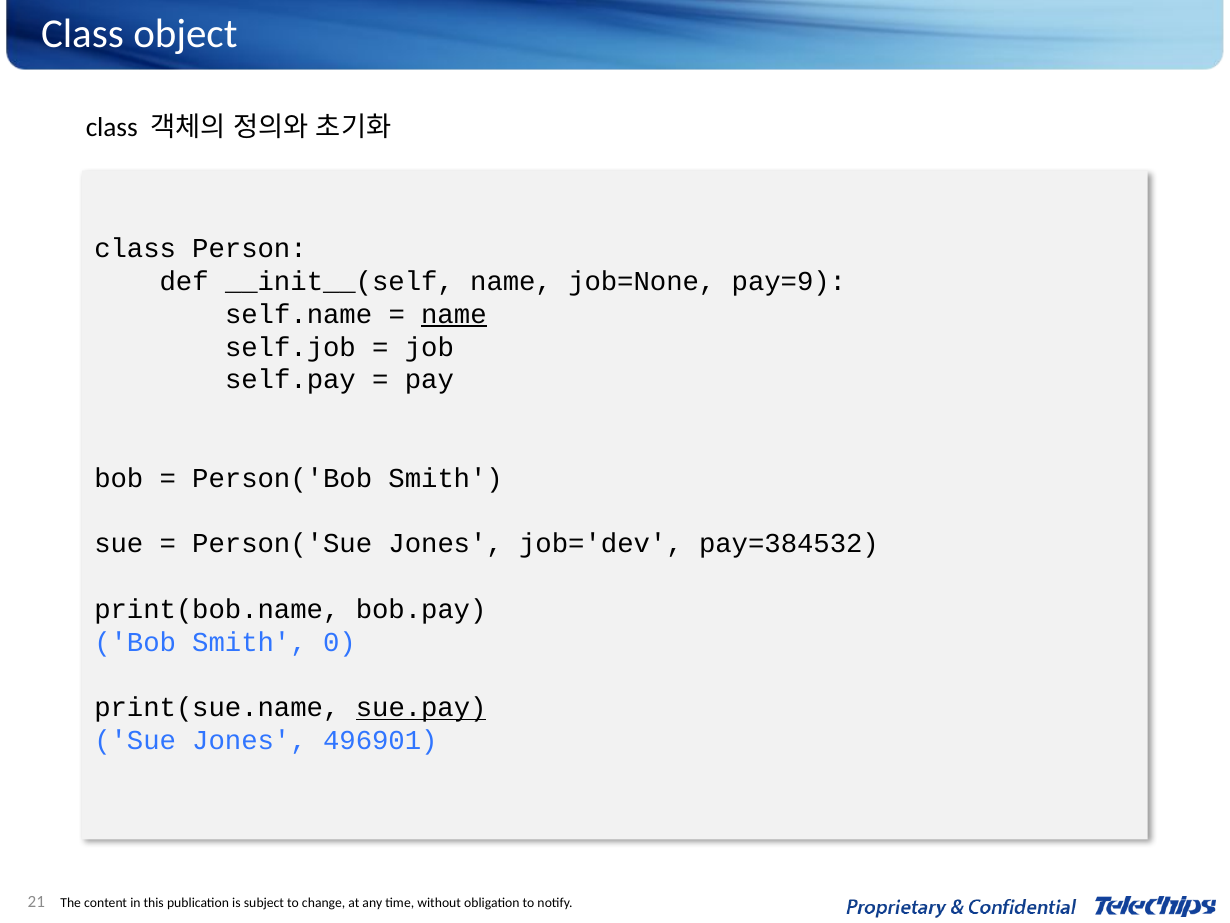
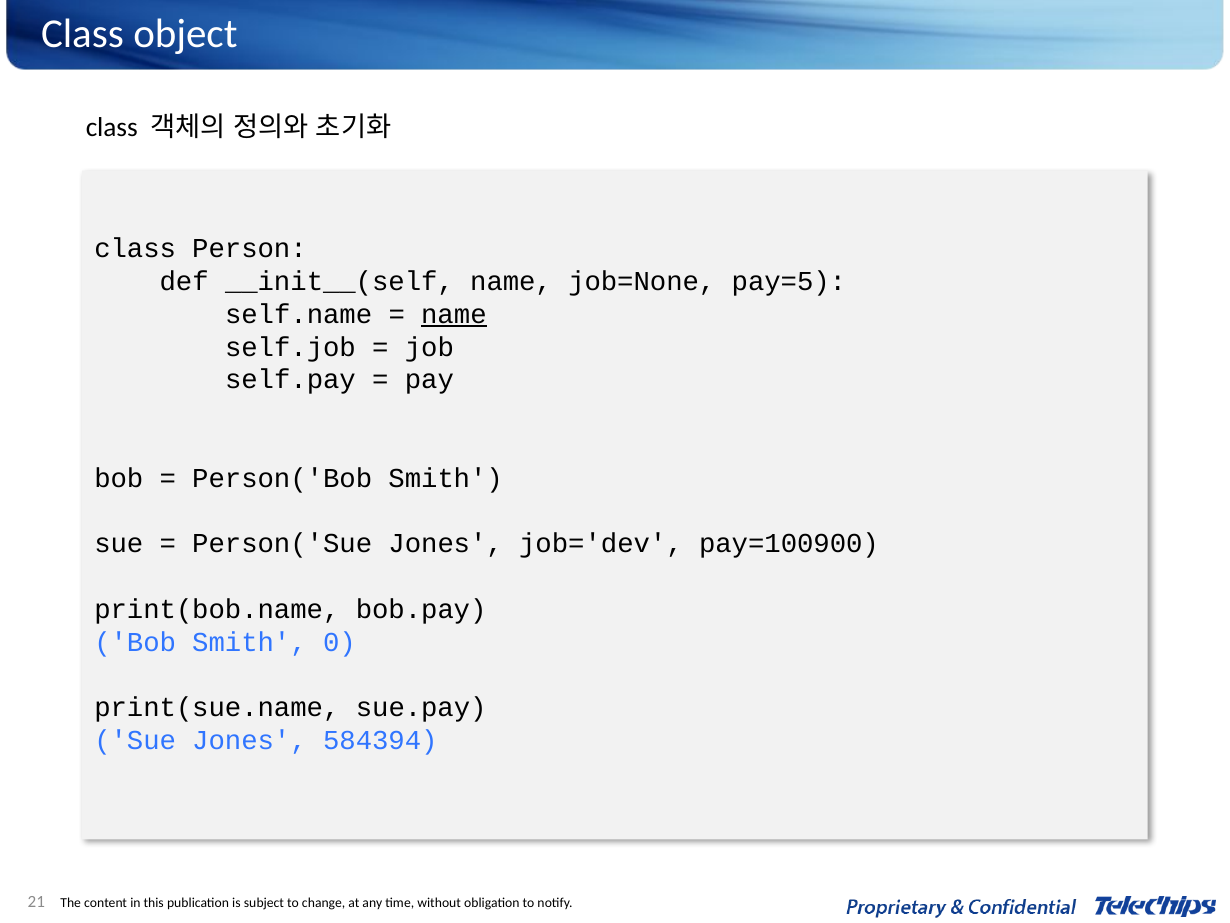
pay=9: pay=9 -> pay=5
pay=384532: pay=384532 -> pay=100900
sue.pay underline: present -> none
496901: 496901 -> 584394
